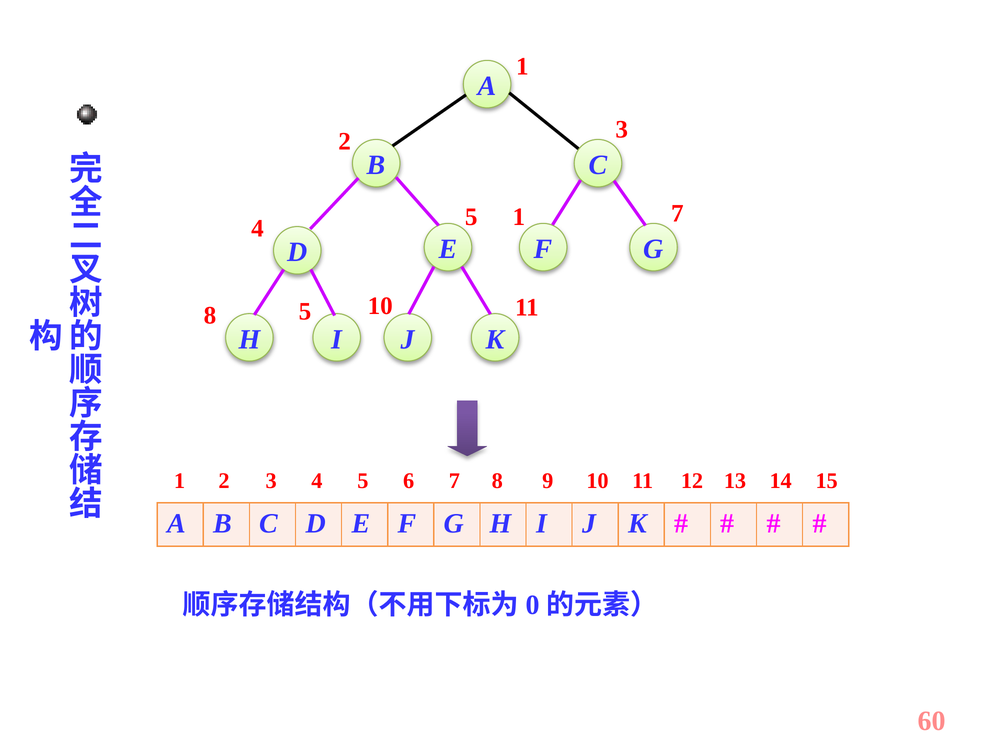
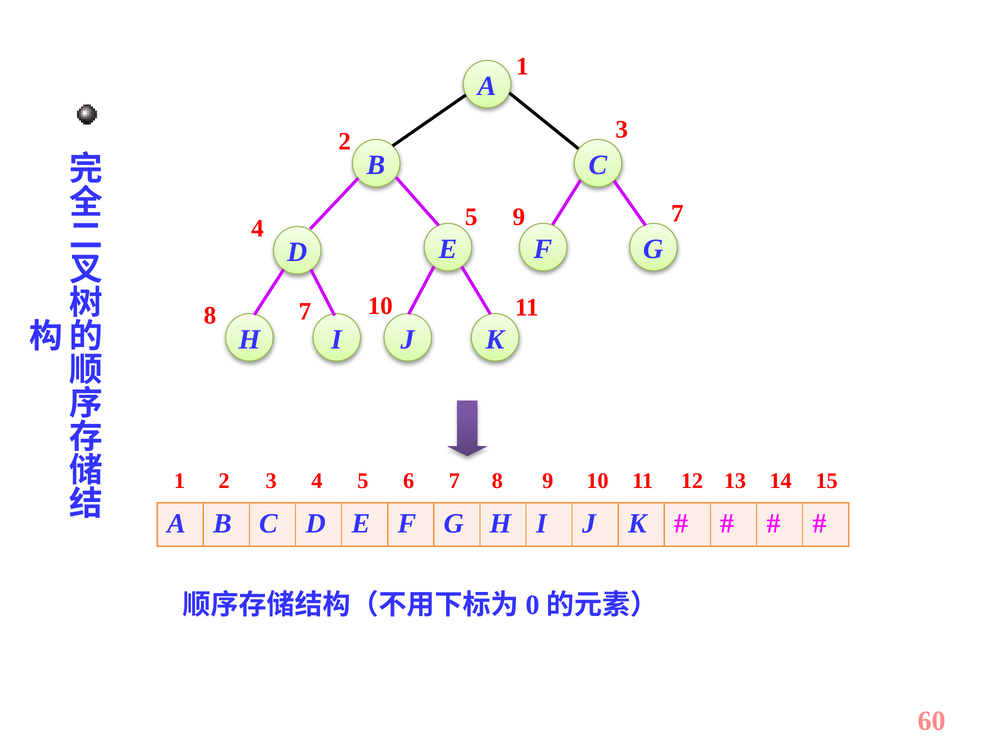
5 1: 1 -> 9
5 at (305, 312): 5 -> 7
